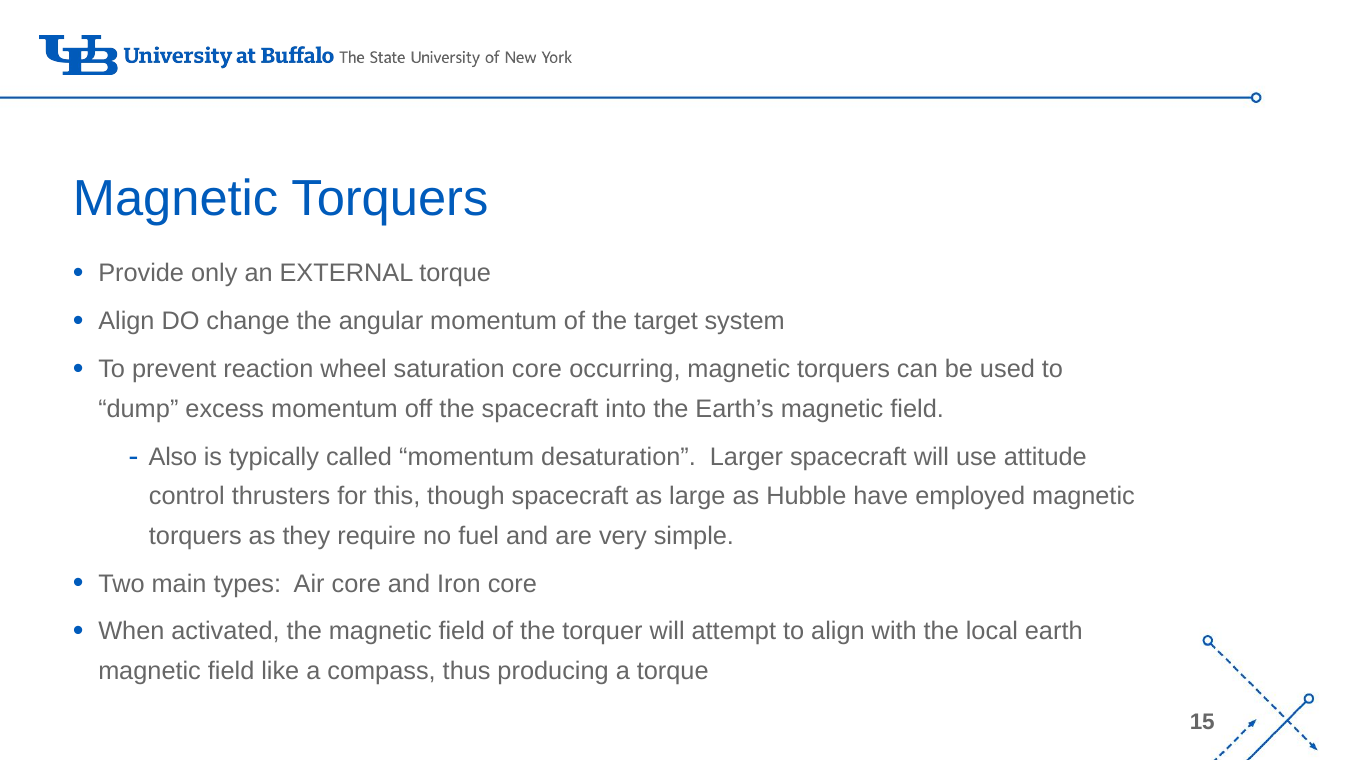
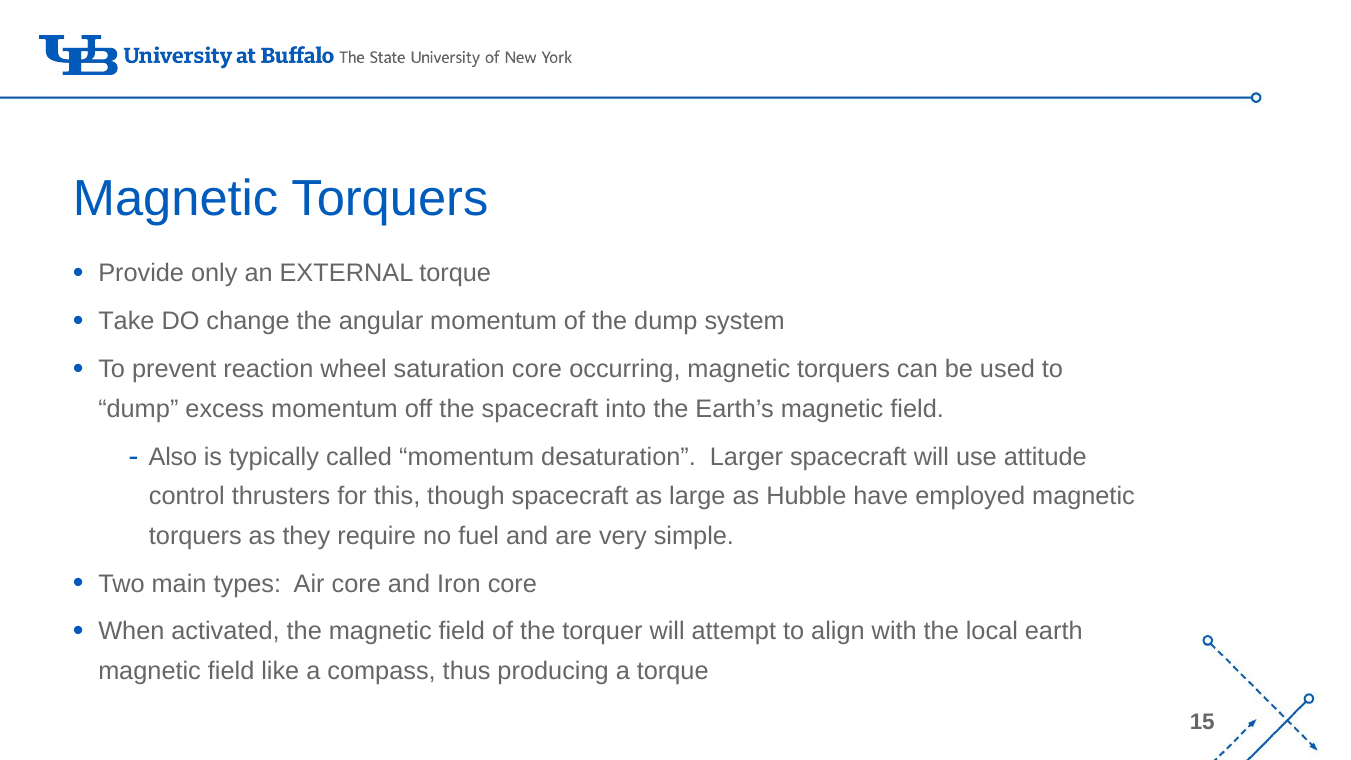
Align at (126, 321): Align -> Take
the target: target -> dump
